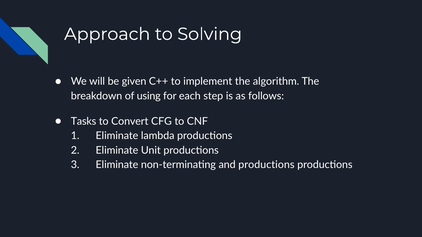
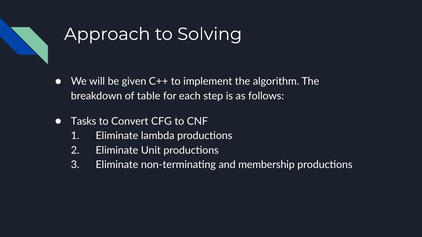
using: using -> table
and productions: productions -> membership
